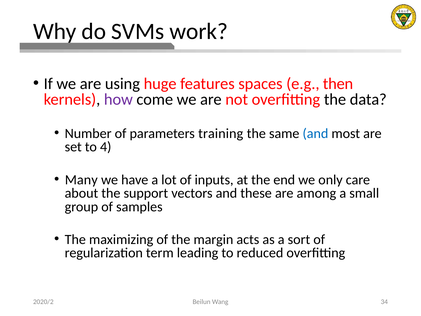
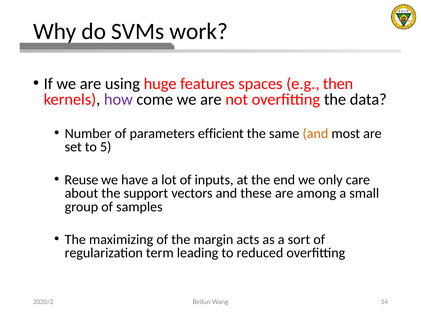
training: training -> efficient
and at (315, 133) colour: blue -> orange
4: 4 -> 5
Many: Many -> Reuse
